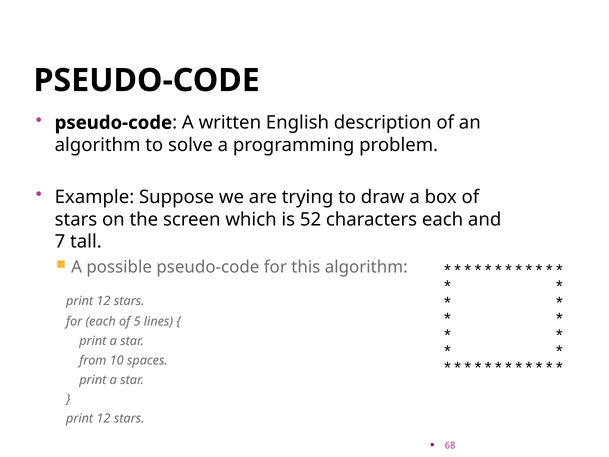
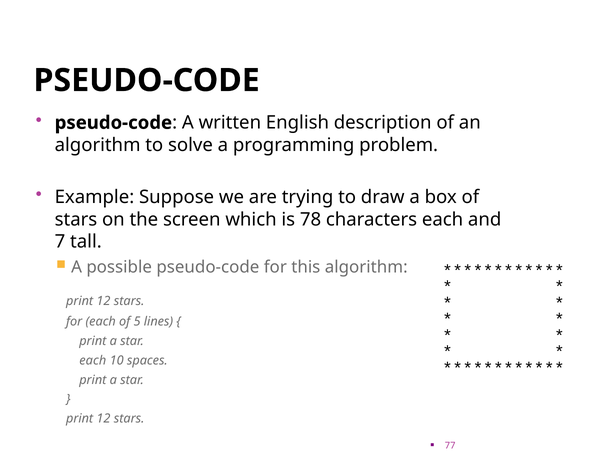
52: 52 -> 78
from at (93, 360): from -> each
68: 68 -> 77
